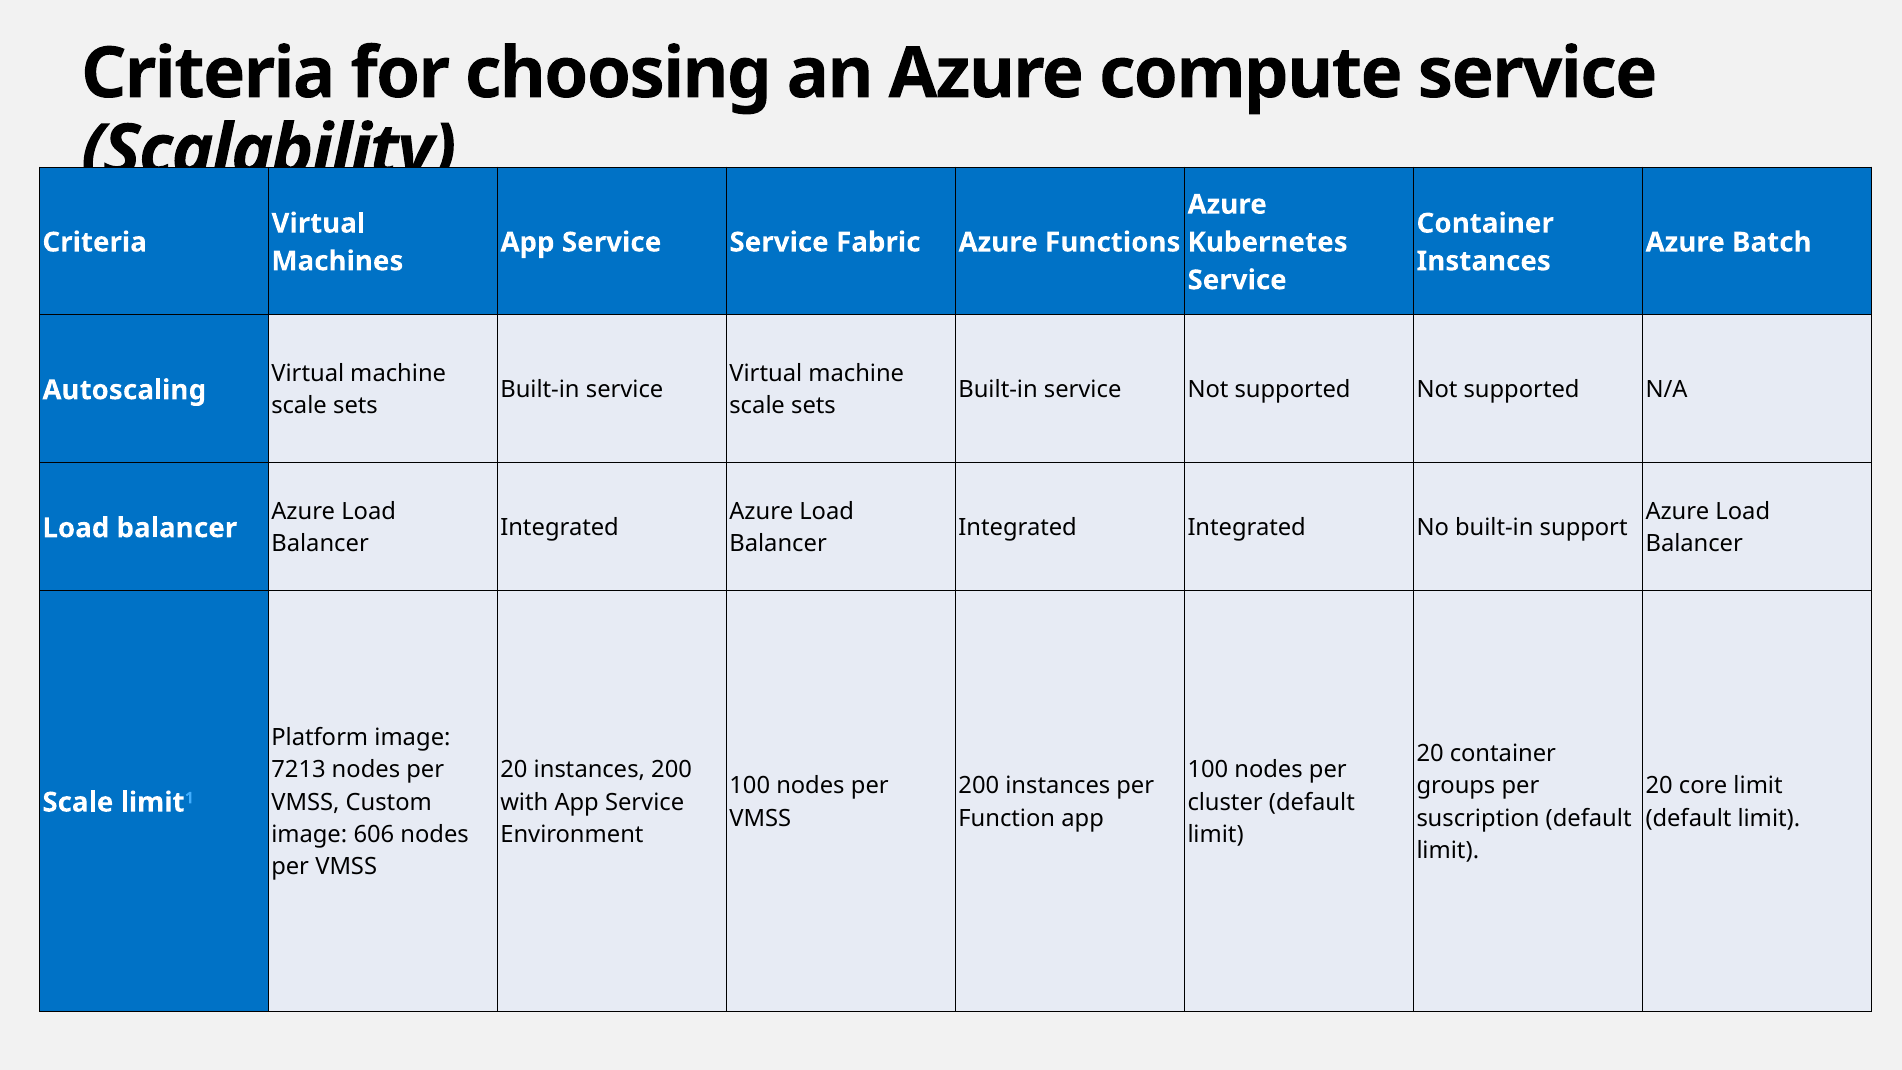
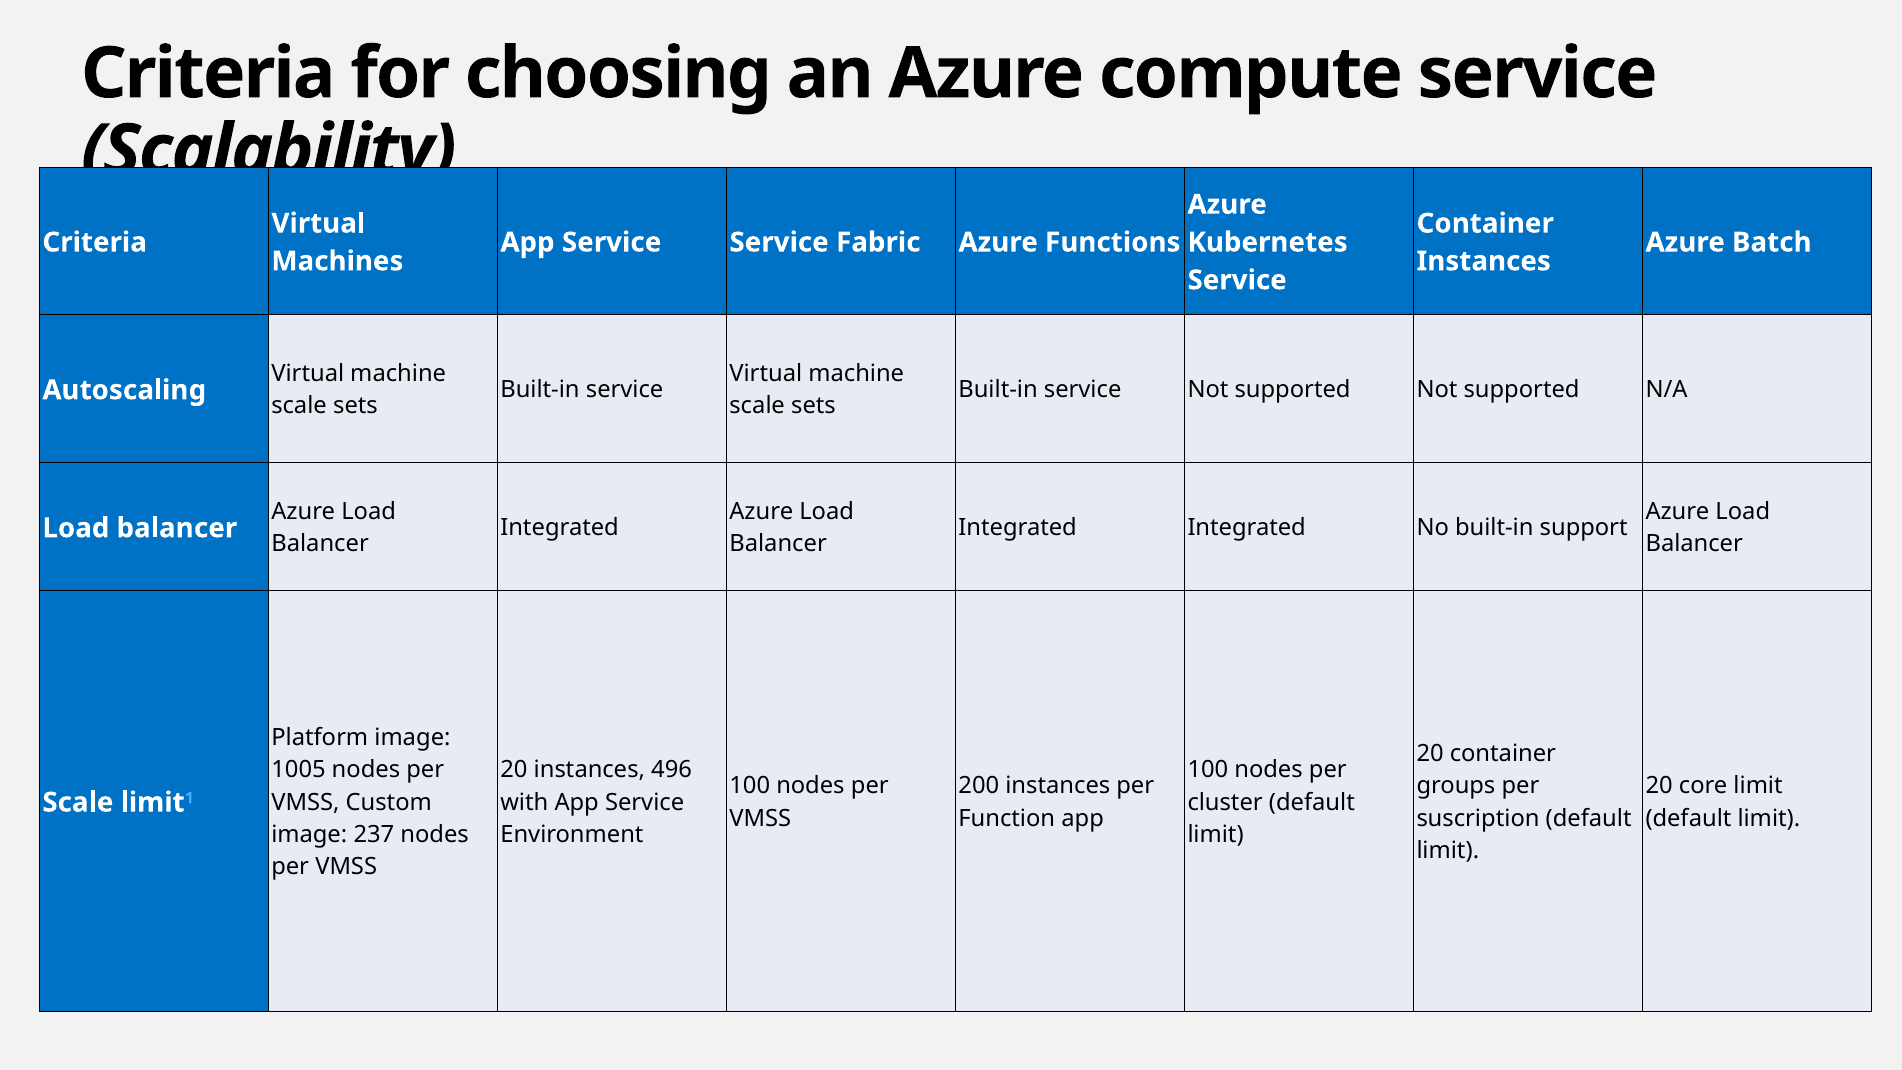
7213: 7213 -> 1005
instances 200: 200 -> 496
606: 606 -> 237
